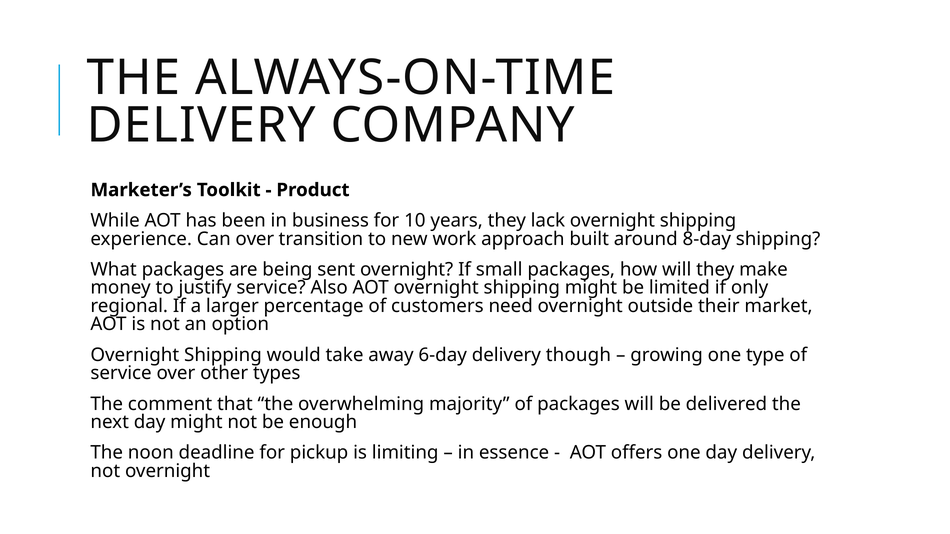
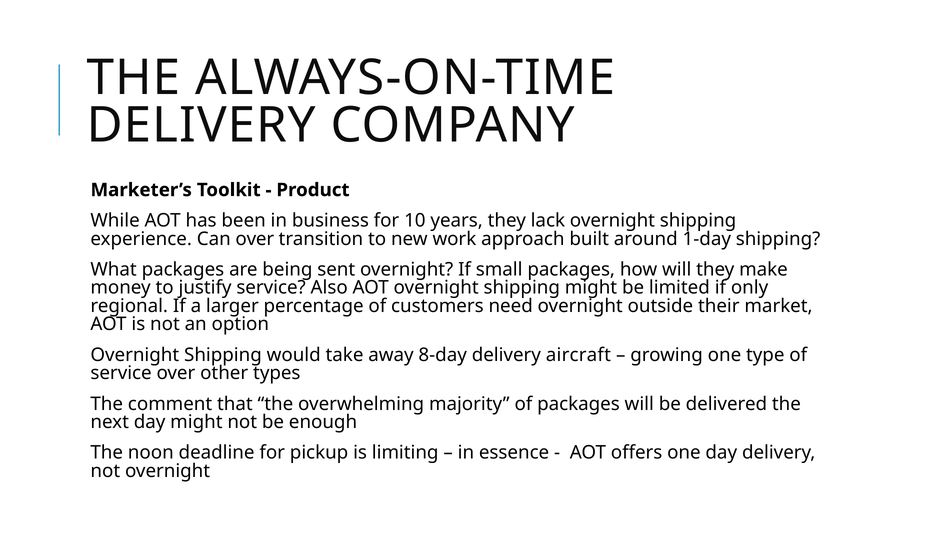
8-day: 8-day -> 1-day
6-day: 6-day -> 8-day
though: though -> aircraft
